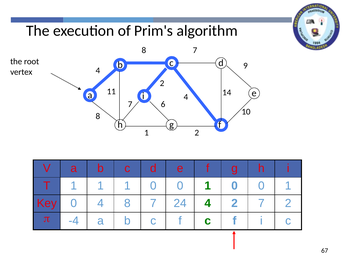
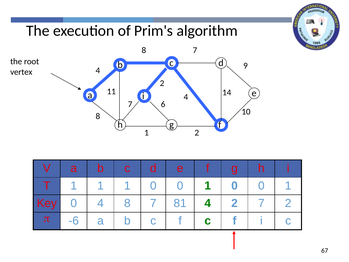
24: 24 -> 81
-4: -4 -> -6
